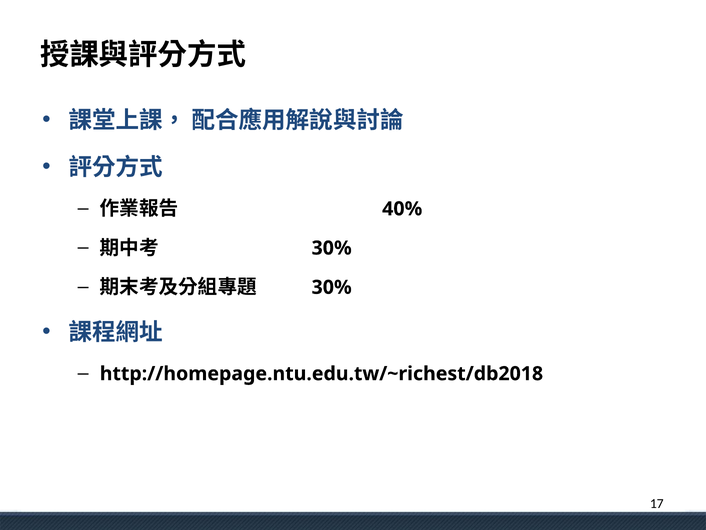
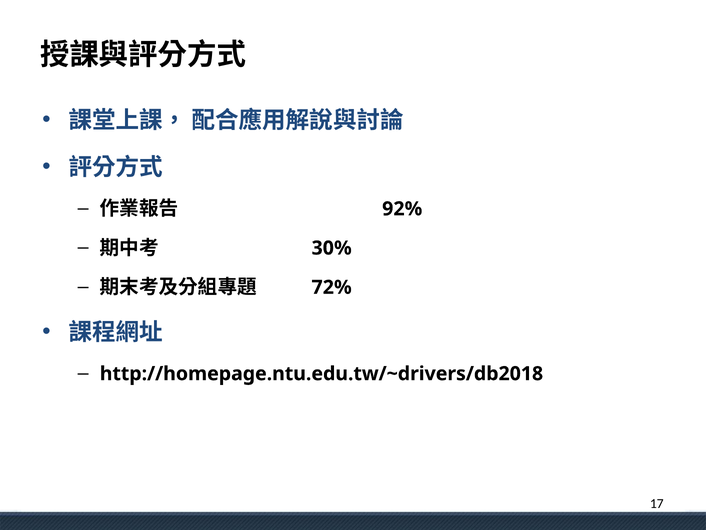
40%: 40% -> 92%
30% at (332, 287): 30% -> 72%
http://homepage.ntu.edu.tw/~richest/db2018: http://homepage.ntu.edu.tw/~richest/db2018 -> http://homepage.ntu.edu.tw/~drivers/db2018
